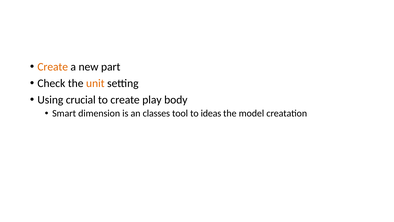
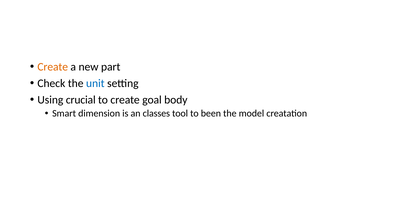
unit colour: orange -> blue
play: play -> goal
ideas: ideas -> been
